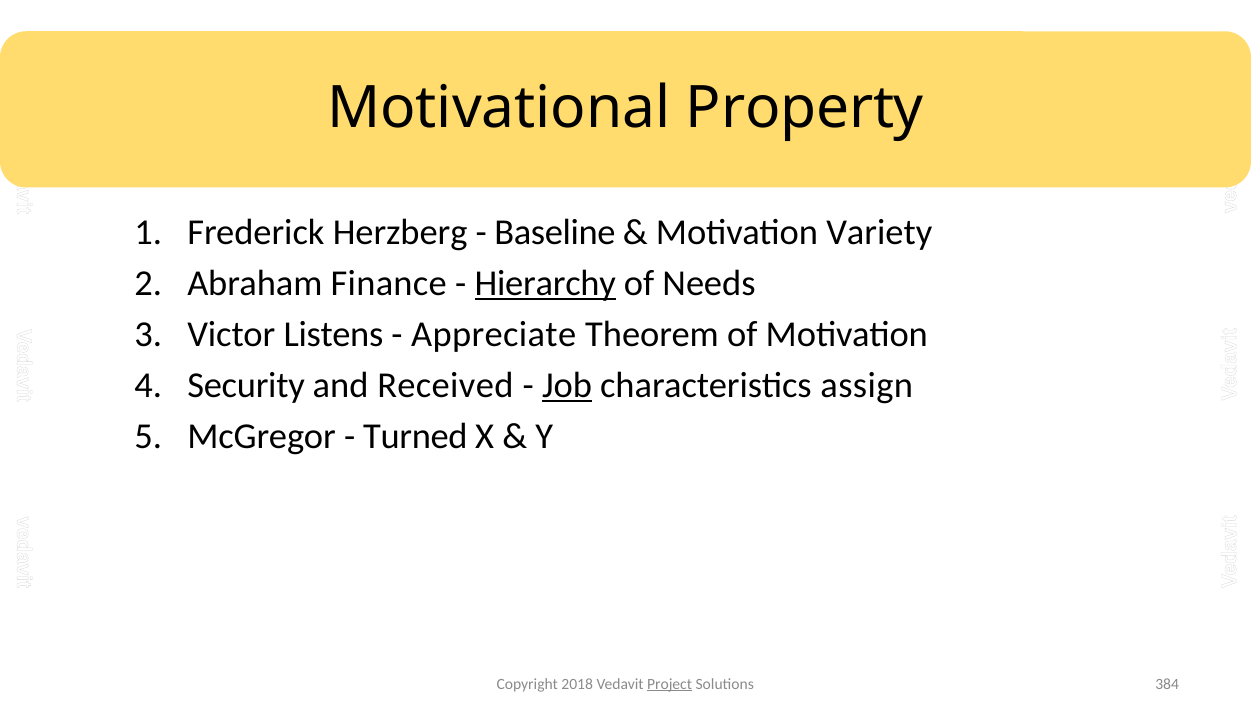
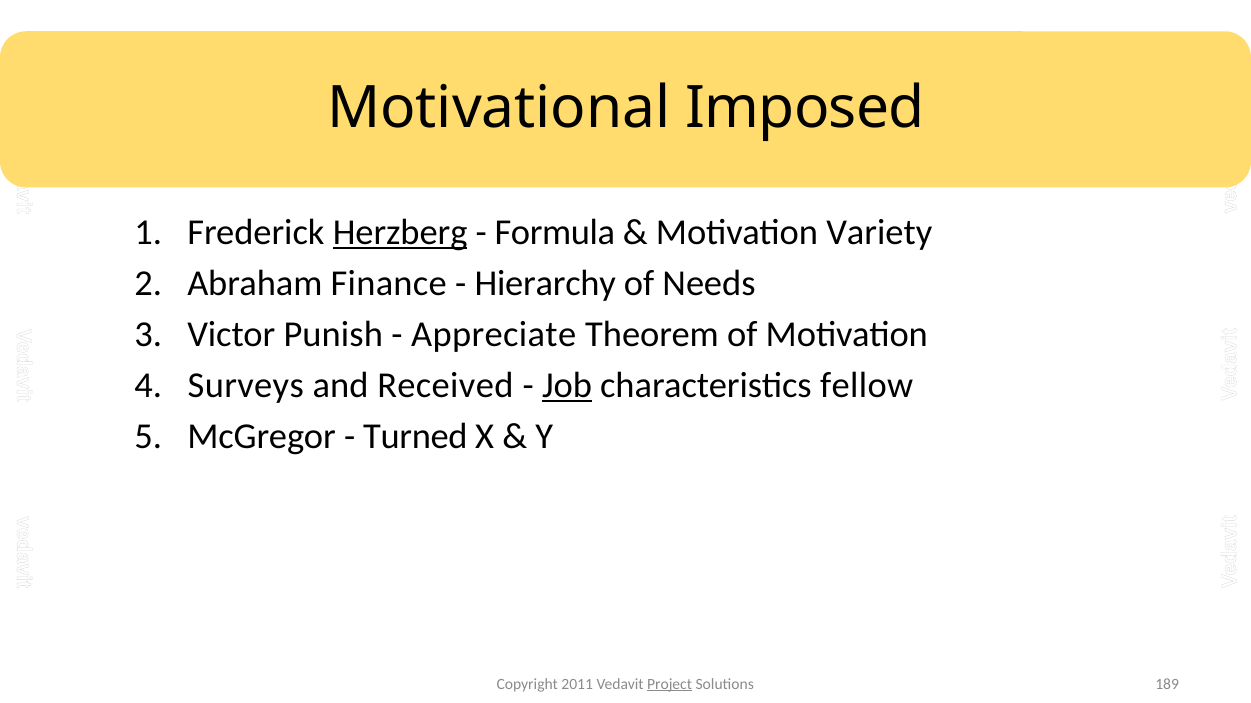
Property: Property -> Imposed
Herzberg underline: none -> present
Baseline: Baseline -> Formula
Hierarchy underline: present -> none
Listens: Listens -> Punish
Security: Security -> Surveys
assign: assign -> fellow
2018: 2018 -> 2011
384: 384 -> 189
